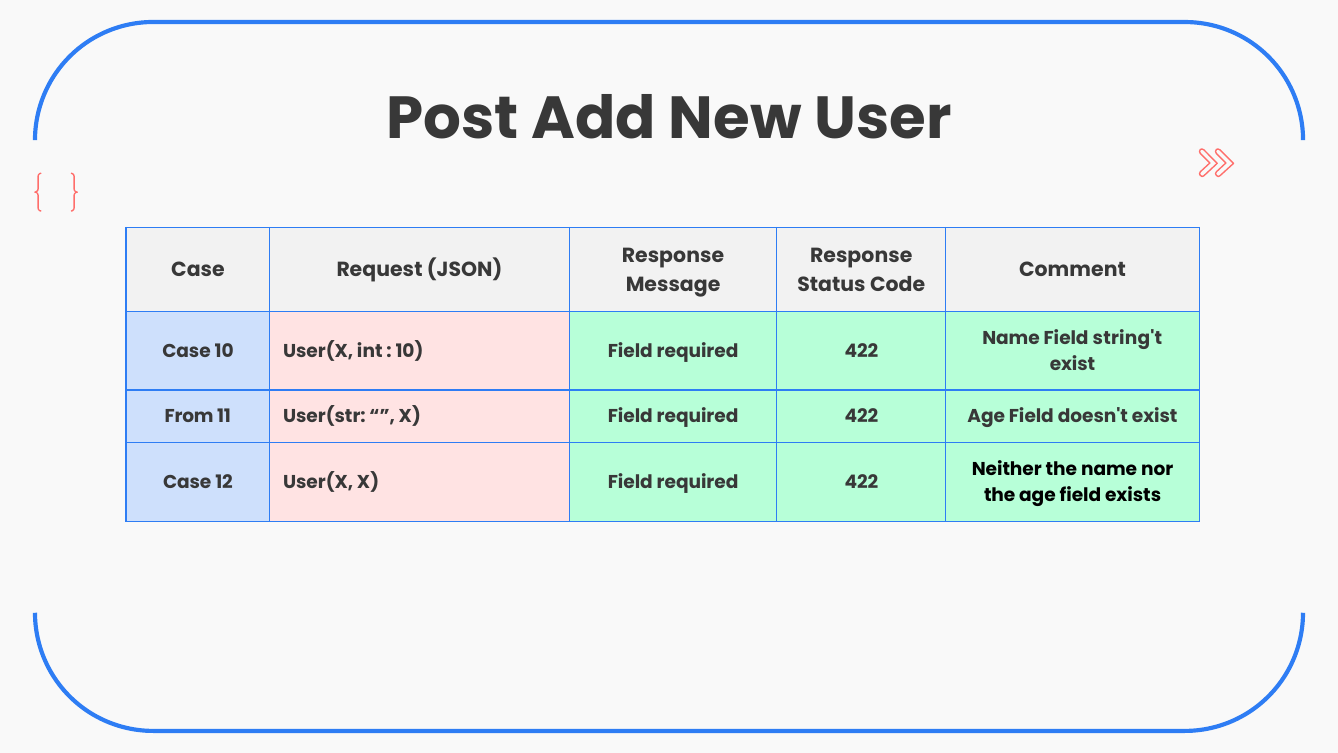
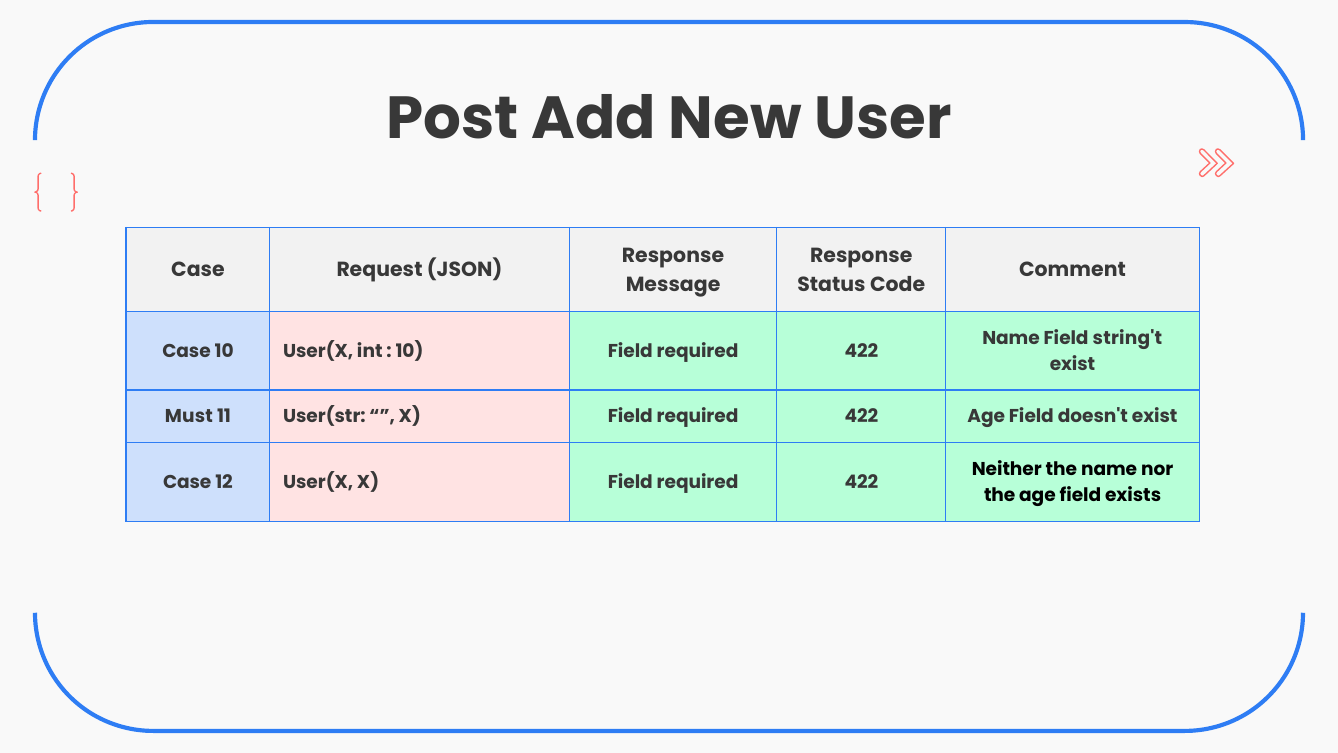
From: From -> Must
